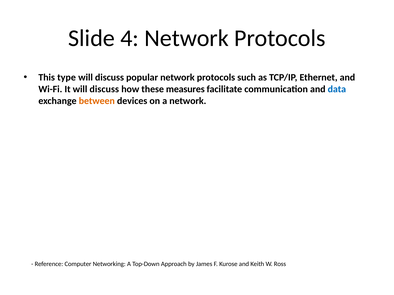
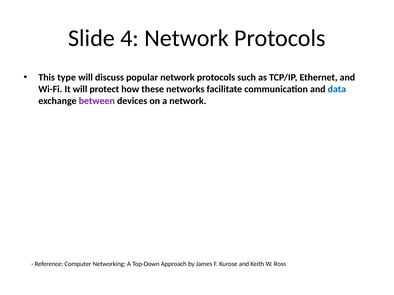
It will discuss: discuss -> protect
measures: measures -> networks
between colour: orange -> purple
